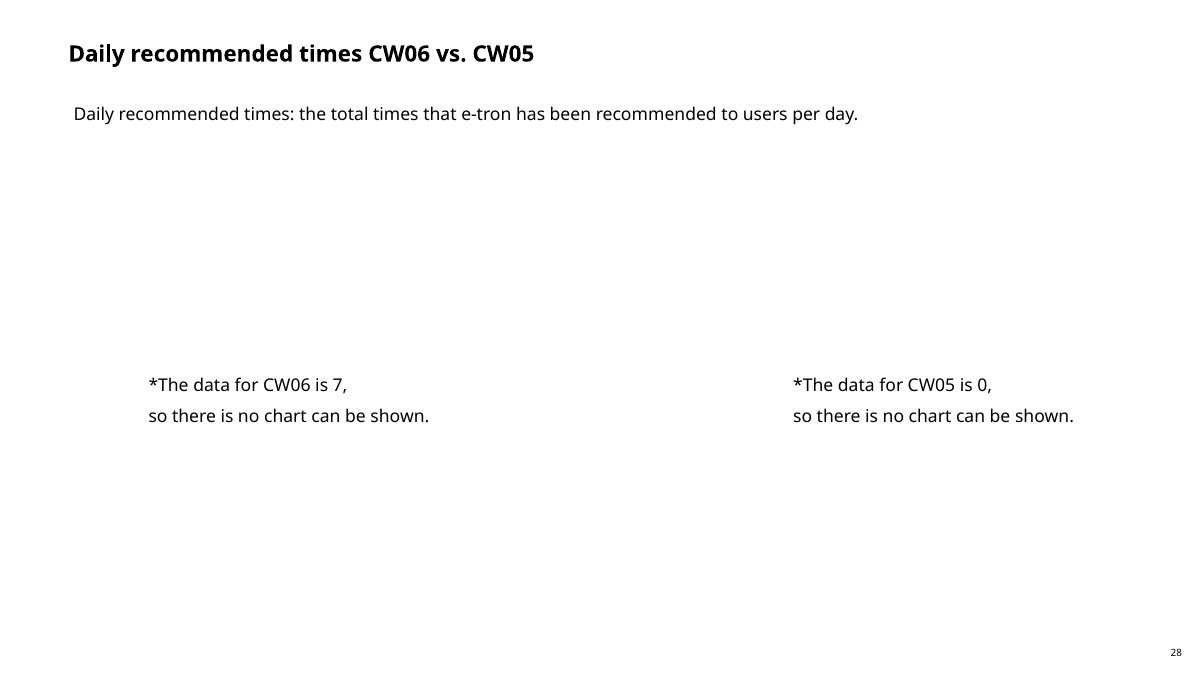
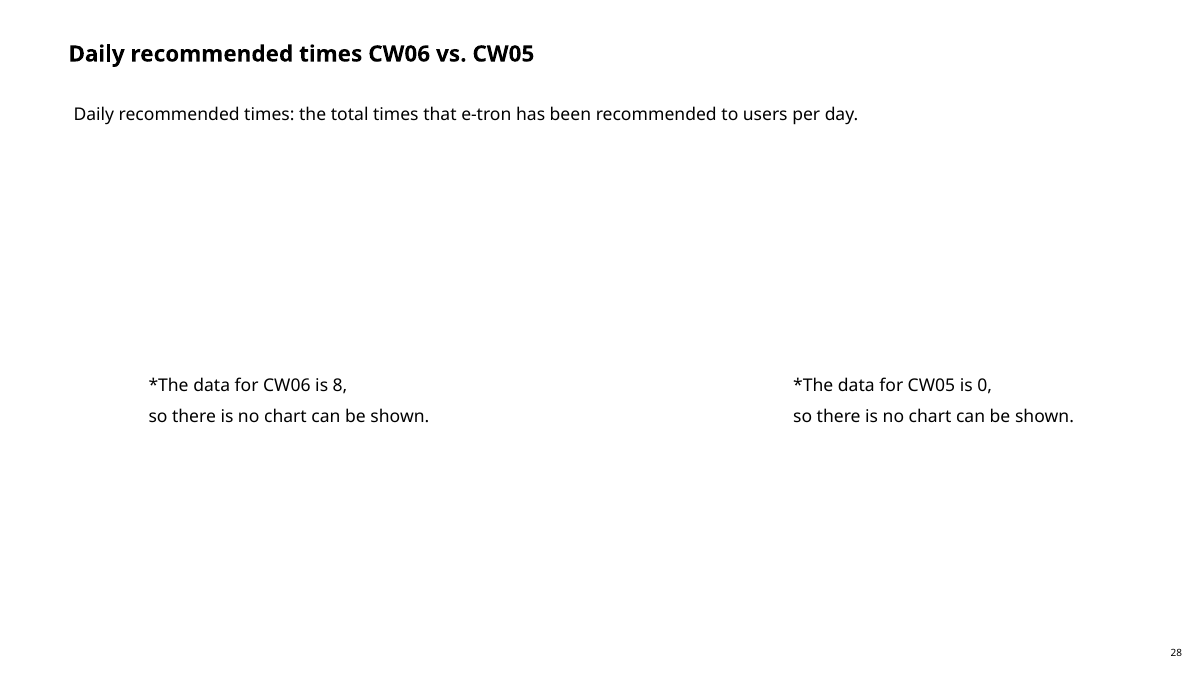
7: 7 -> 8
